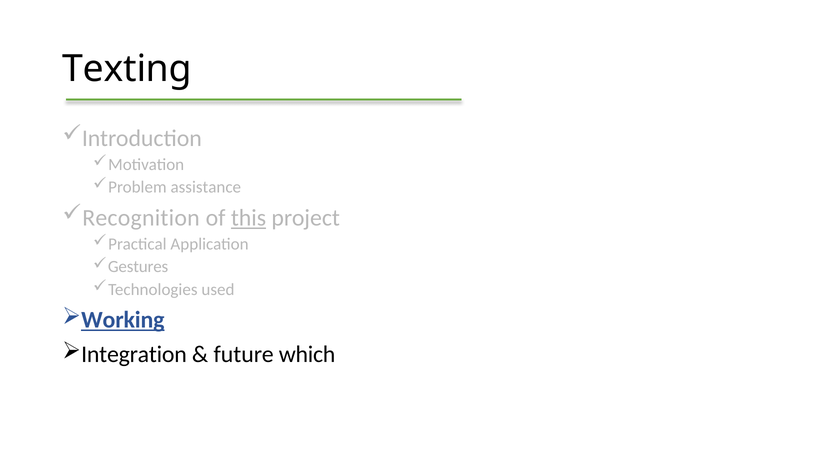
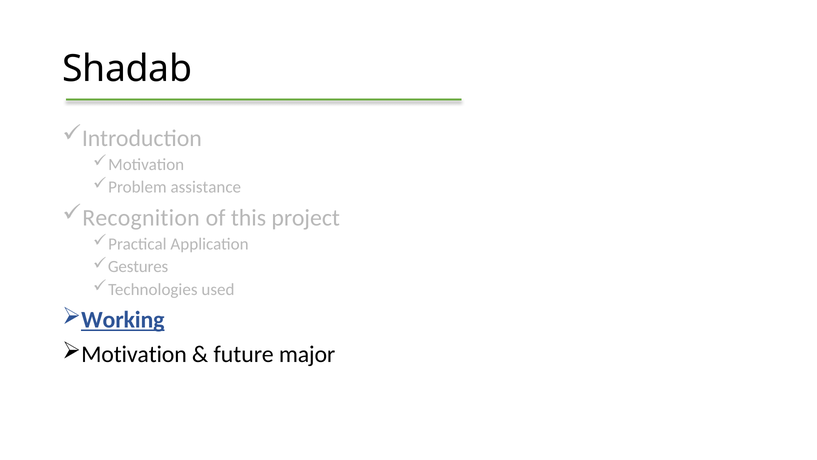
Texting: Texting -> Shadab
this underline: present -> none
Integration at (134, 354): Integration -> Motivation
which: which -> major
